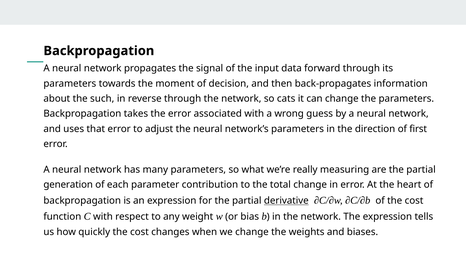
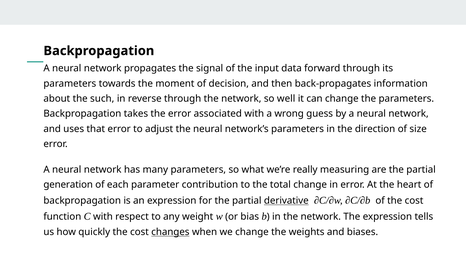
cats: cats -> well
first: first -> size
changes underline: none -> present
